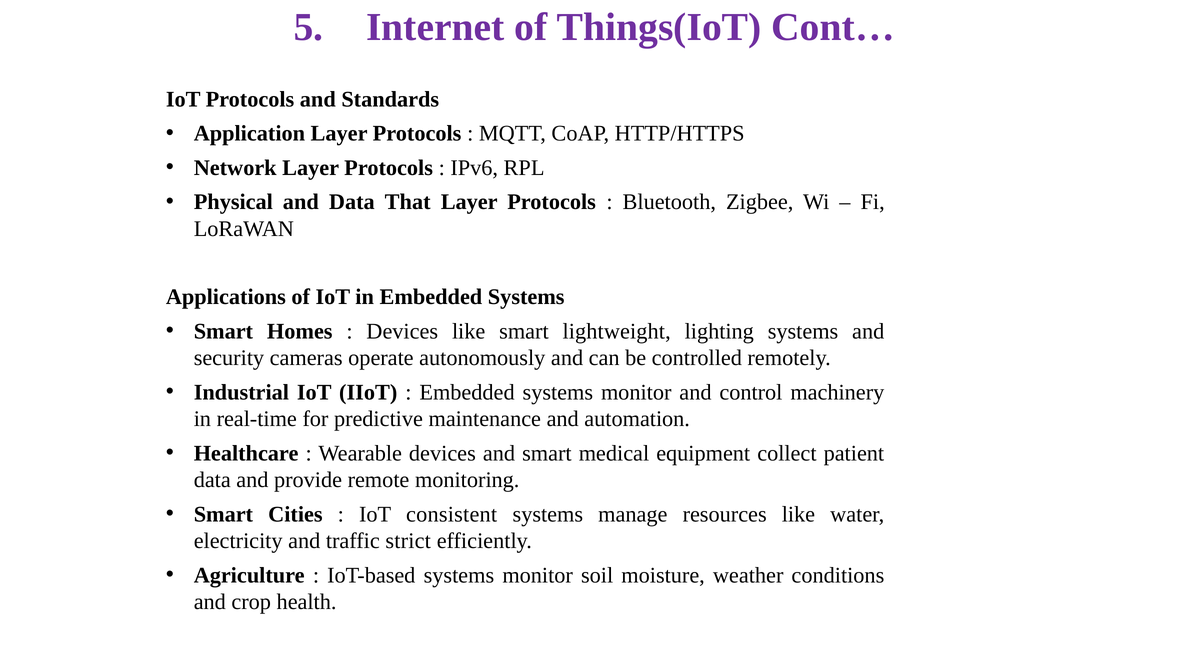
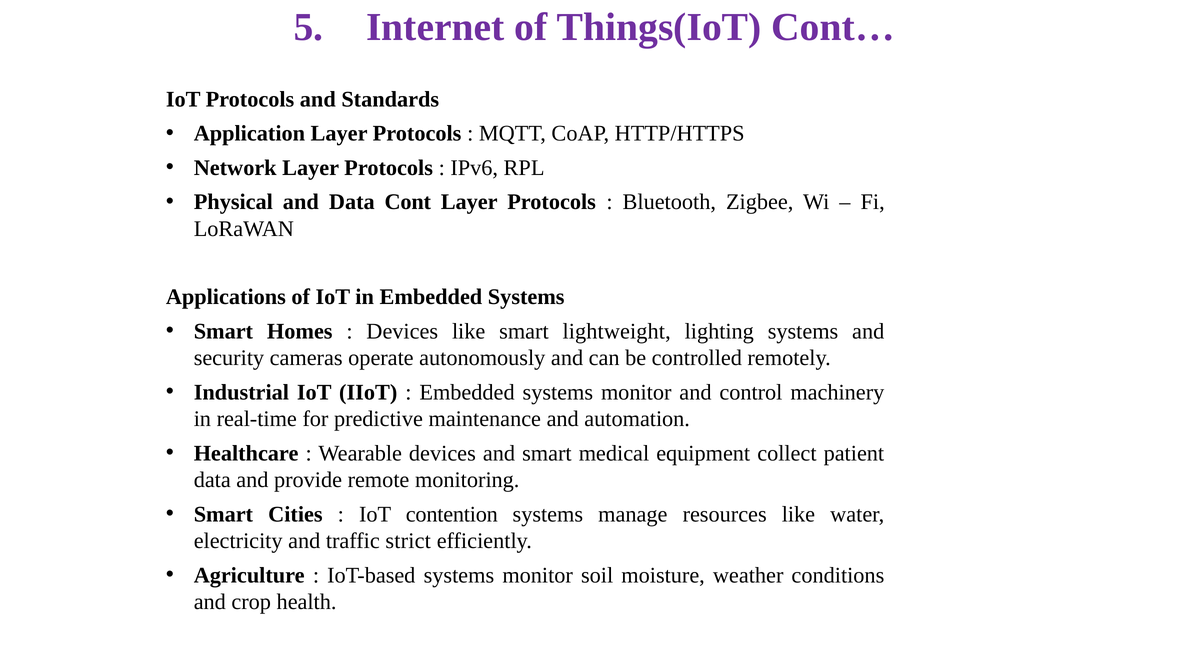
That: That -> Cont
consistent: consistent -> contention
